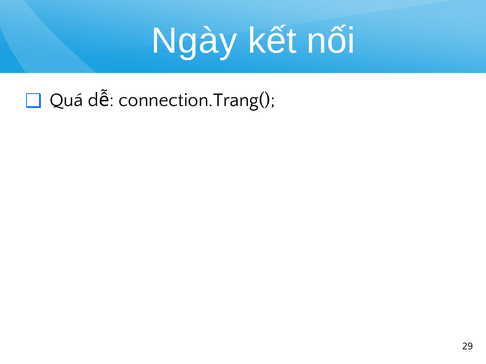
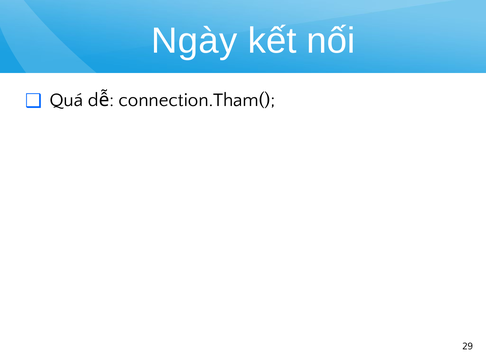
connection.Trang(: connection.Trang( -> connection.Tham(
